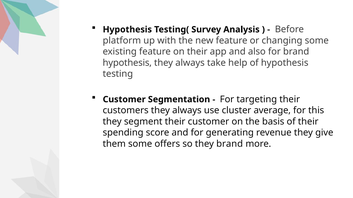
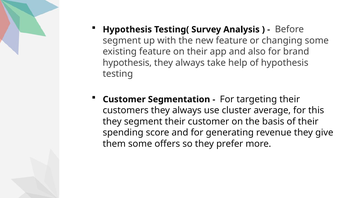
platform at (122, 41): platform -> segment
they brand: brand -> prefer
